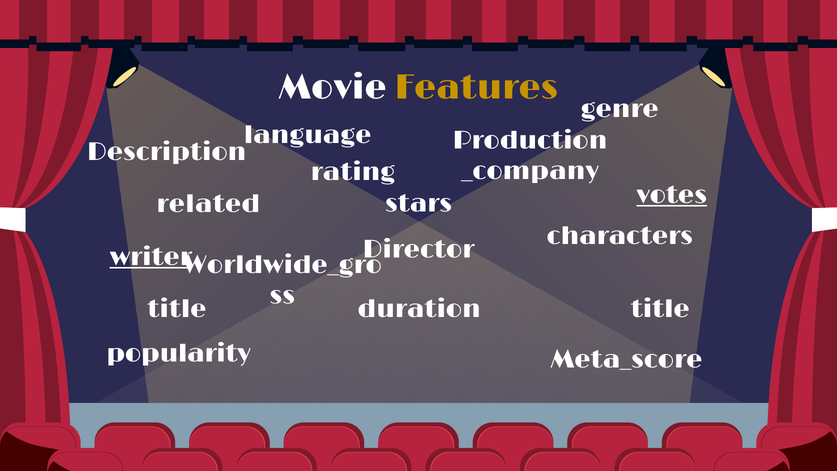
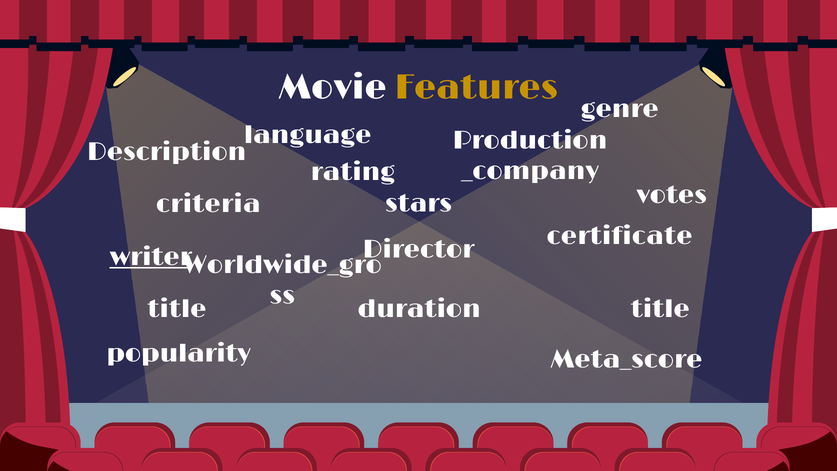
votes underline: present -> none
related: related -> criteria
characters: characters -> certificate
